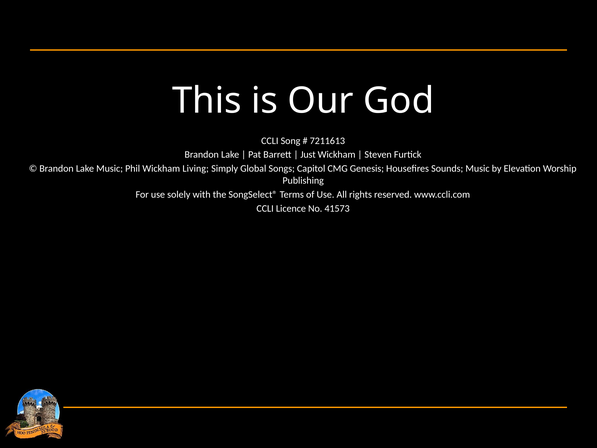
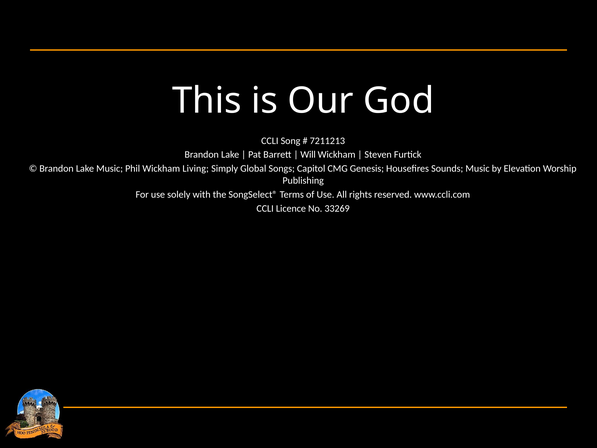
7211613: 7211613 -> 7211213
Just: Just -> Will
41573: 41573 -> 33269
